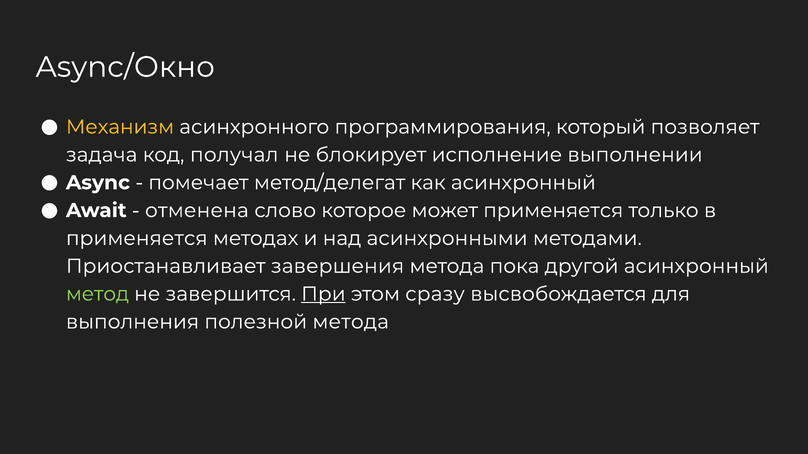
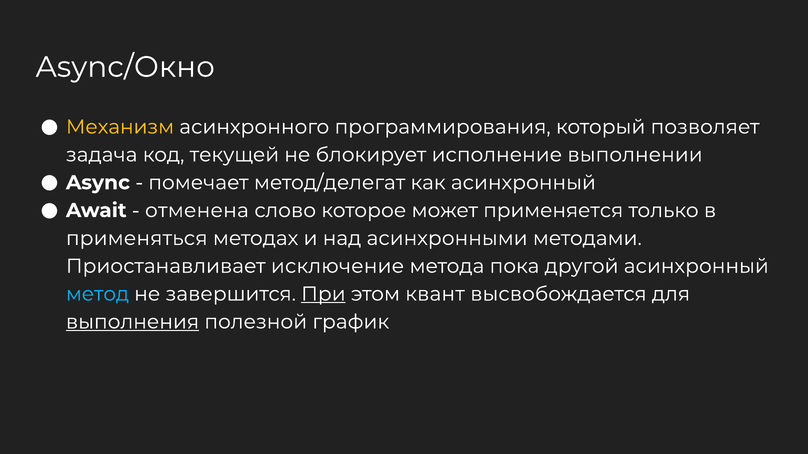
получал: получал -> текущей
применяется at (137, 239): применяется -> применяться
завершения: завершения -> исключение
метод colour: light green -> light blue
сразу: сразу -> квант
выполнения underline: none -> present
полезной метода: метода -> график
